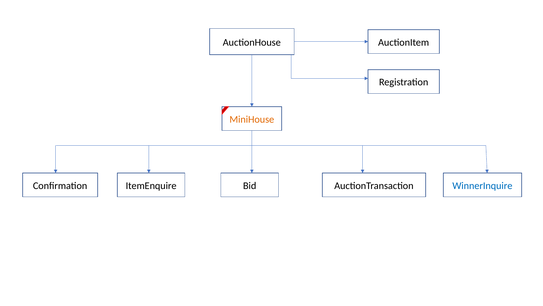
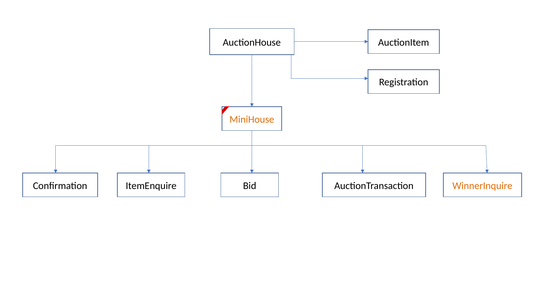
WinnerInquire colour: blue -> orange
